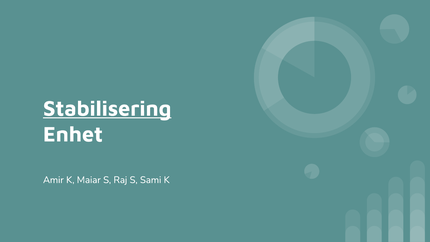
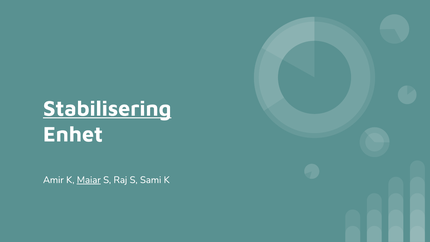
Maiar underline: none -> present
